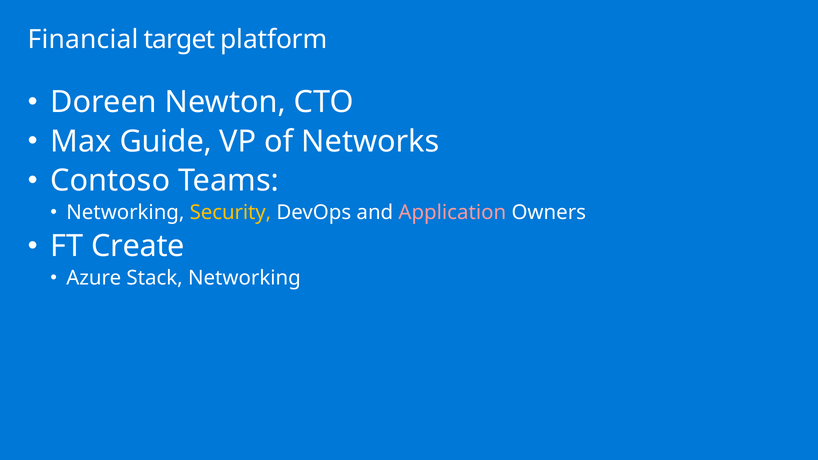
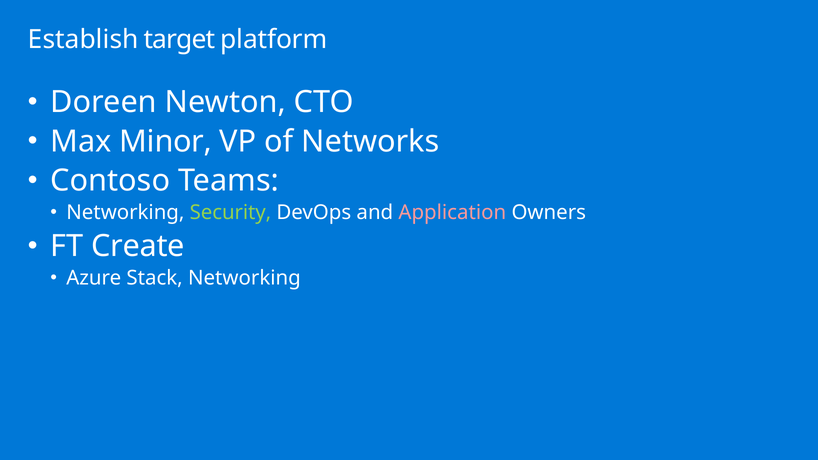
Financial: Financial -> Establish
Guide: Guide -> Minor
Security colour: yellow -> light green
